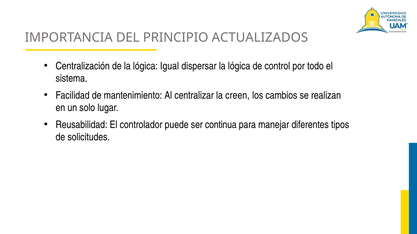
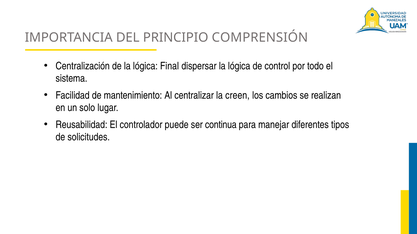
ACTUALIZADOS: ACTUALIZADOS -> COMPRENSIÓN
Igual: Igual -> Final
